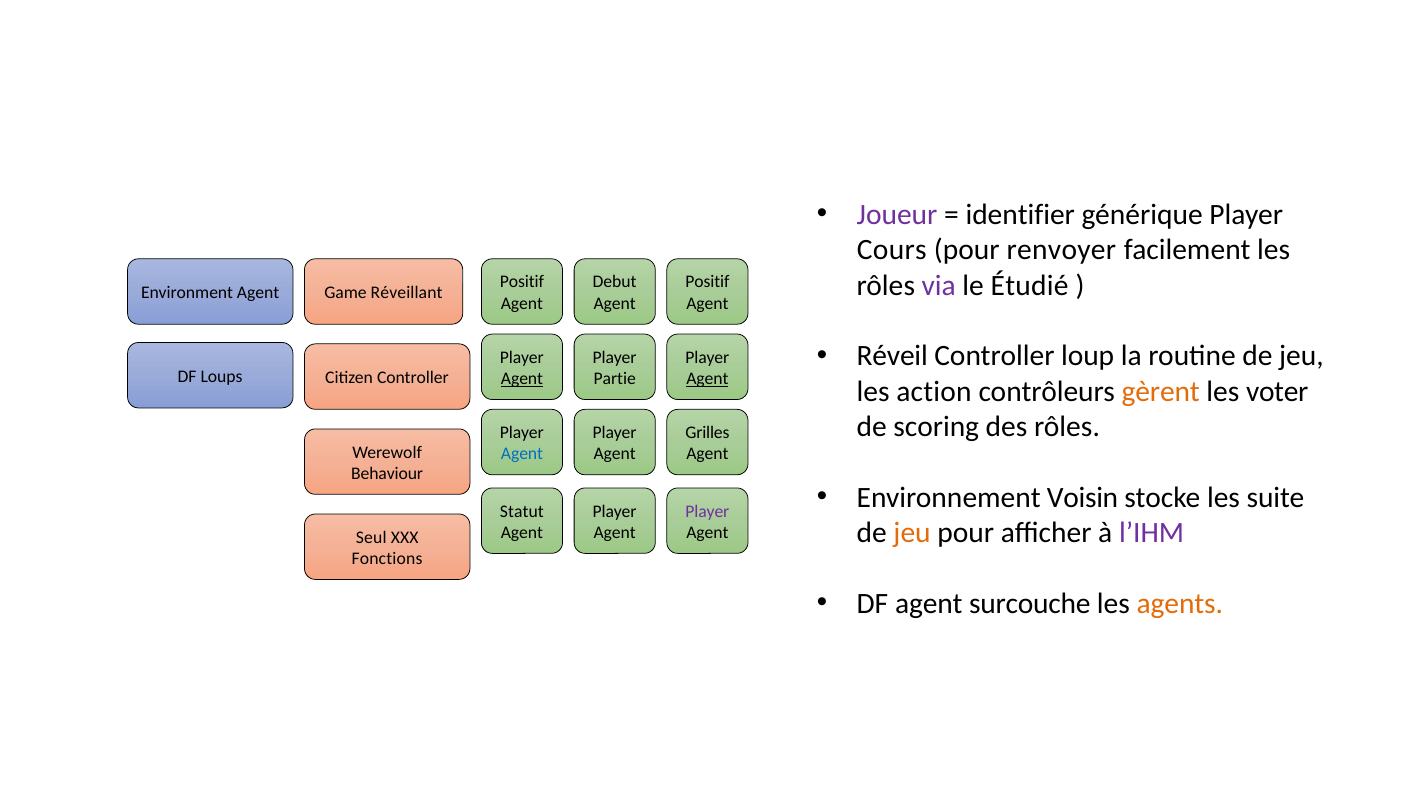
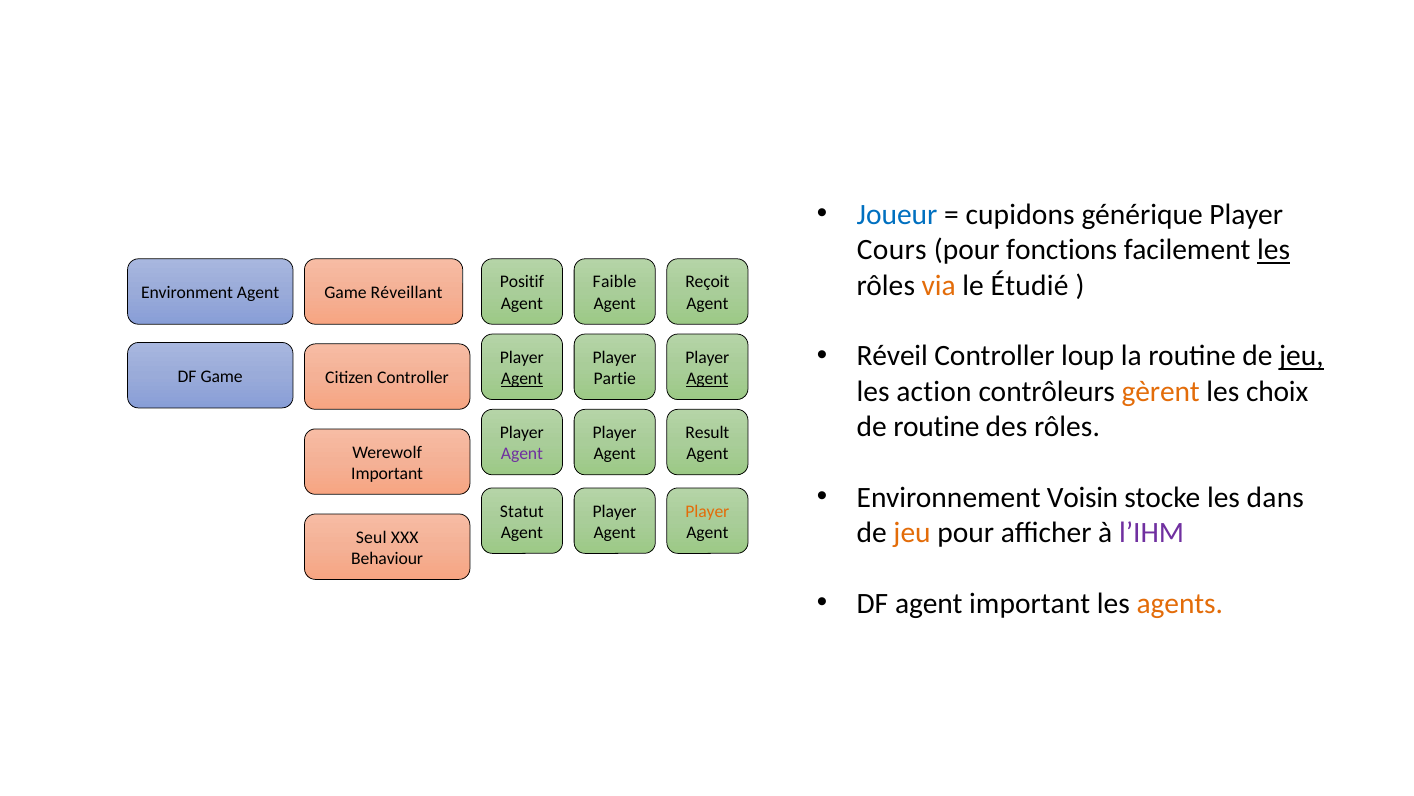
Joueur colour: purple -> blue
identifier: identifier -> cupidons
renvoyer: renvoyer -> fonctions
les at (1274, 250) underline: none -> present
via colour: purple -> orange
Debut: Debut -> Faible
Positif at (707, 282): Positif -> Reçoit
jeu at (1301, 356) underline: none -> present
DF Loups: Loups -> Game
voter: voter -> choix
de scoring: scoring -> routine
Grilles: Grilles -> Result
Agent at (522, 454) colour: blue -> purple
Behaviour at (387, 473): Behaviour -> Important
suite: suite -> dans
Player at (707, 511) colour: purple -> orange
Fonctions: Fonctions -> Behaviour
agent surcouche: surcouche -> important
